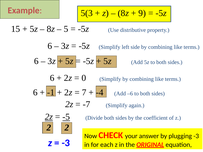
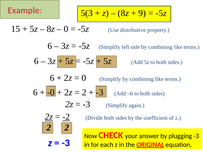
5 at (66, 29): 5 -> 0
-1: -1 -> -0
7 at (84, 93): 7 -> 2
-4 at (100, 93): -4 -> -3
-7 at (87, 104): -7 -> -3
-5: -5 -> -2
